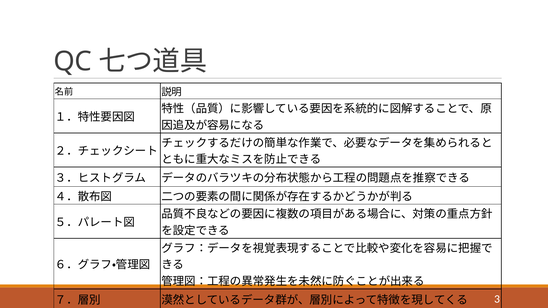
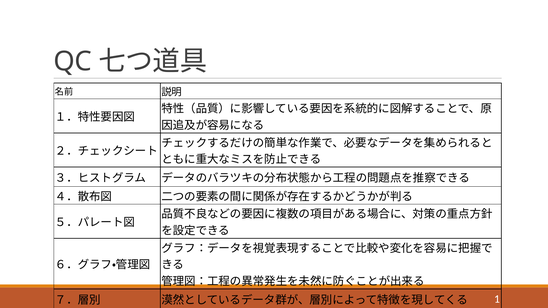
3: 3 -> 1
